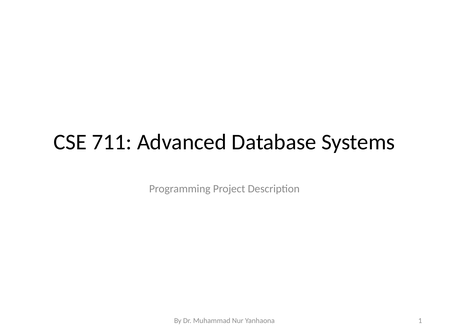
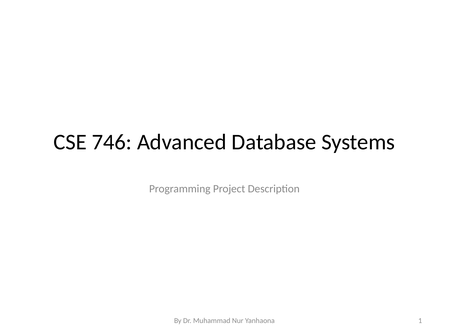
711: 711 -> 746
